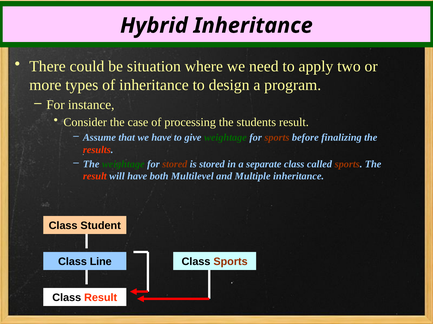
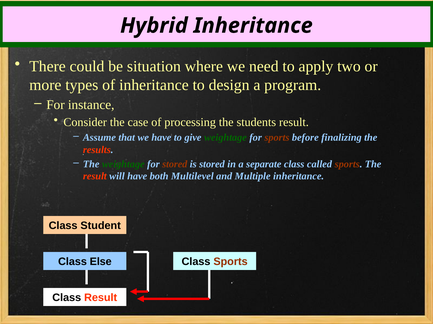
Line: Line -> Else
